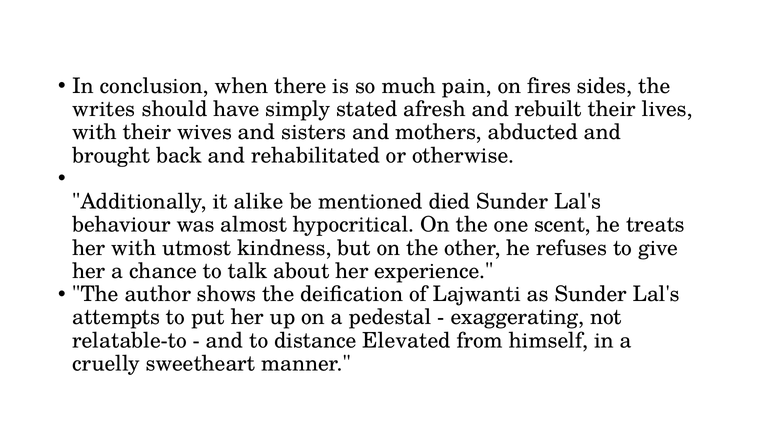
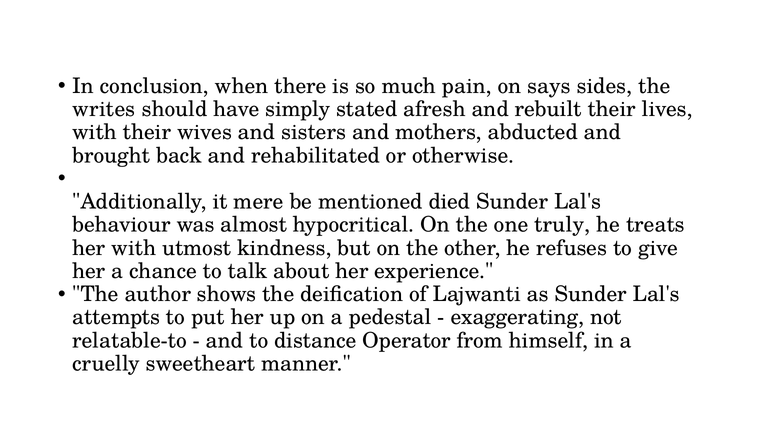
fires: fires -> says
alike: alike -> mere
scent: scent -> truly
Elevated: Elevated -> Operator
